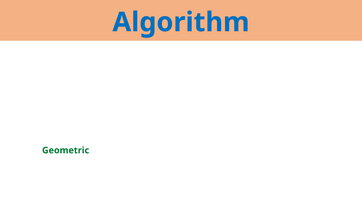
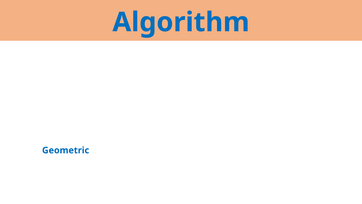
Geometric colour: green -> blue
